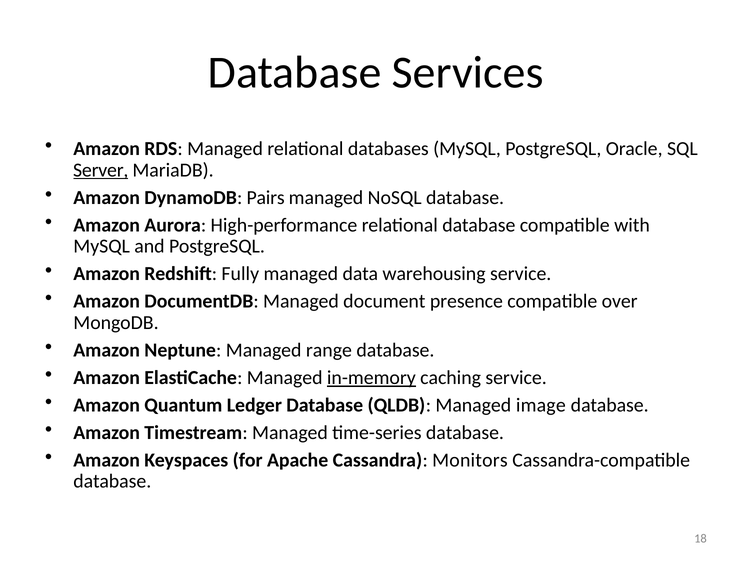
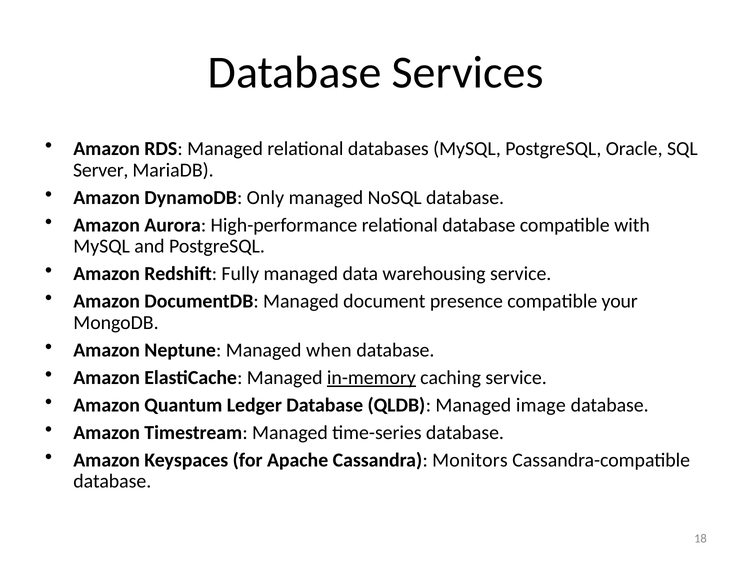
Server underline: present -> none
Pairs: Pairs -> Only
over: over -> your
range: range -> when
